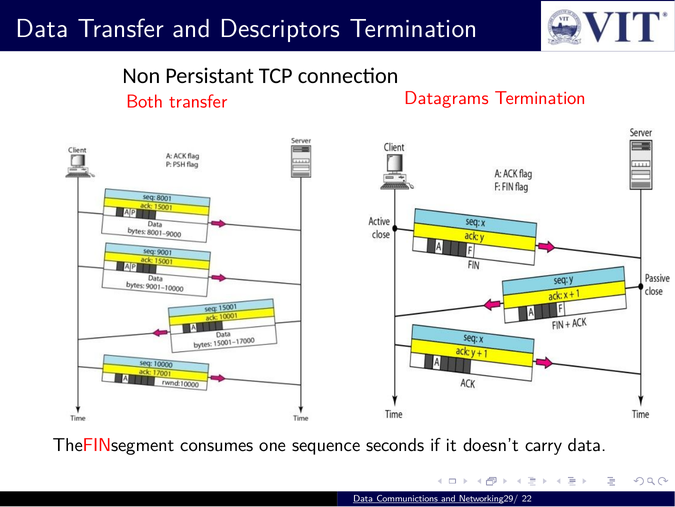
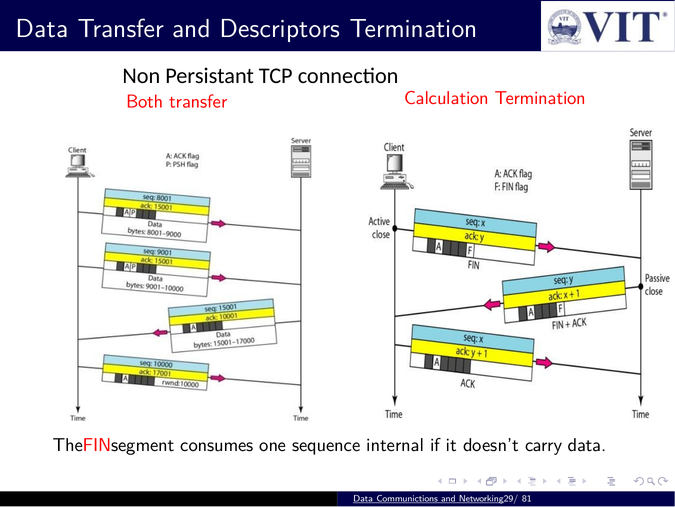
Datagrams: Datagrams -> Calculation
seconds: seconds -> internal
22: 22 -> 81
